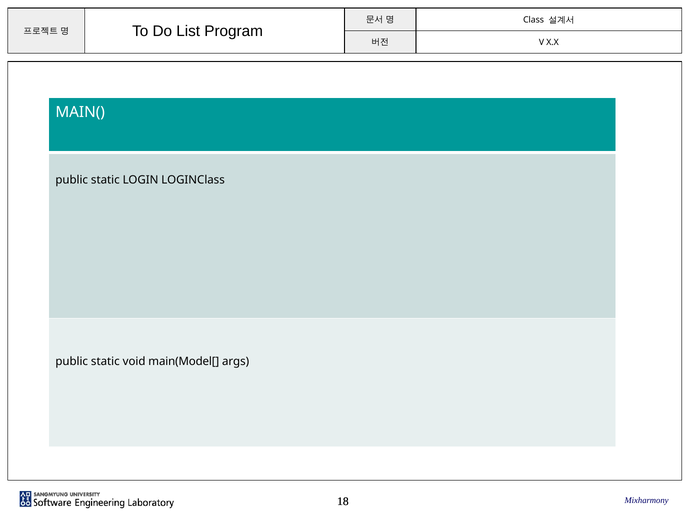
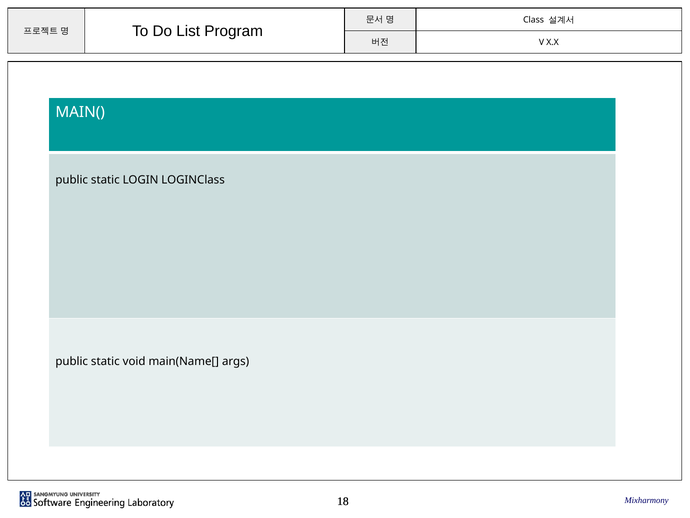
main(Model[: main(Model[ -> main(Name[
